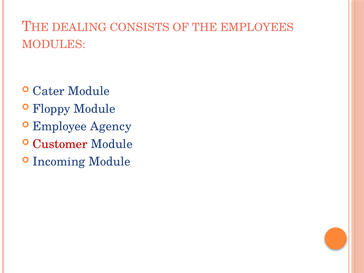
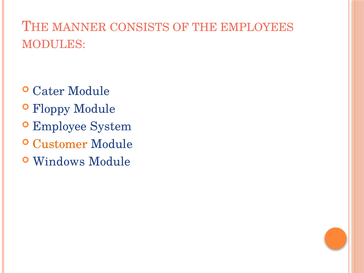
DEALING: DEALING -> MANNER
Agency: Agency -> System
Customer colour: red -> orange
Incoming: Incoming -> Windows
